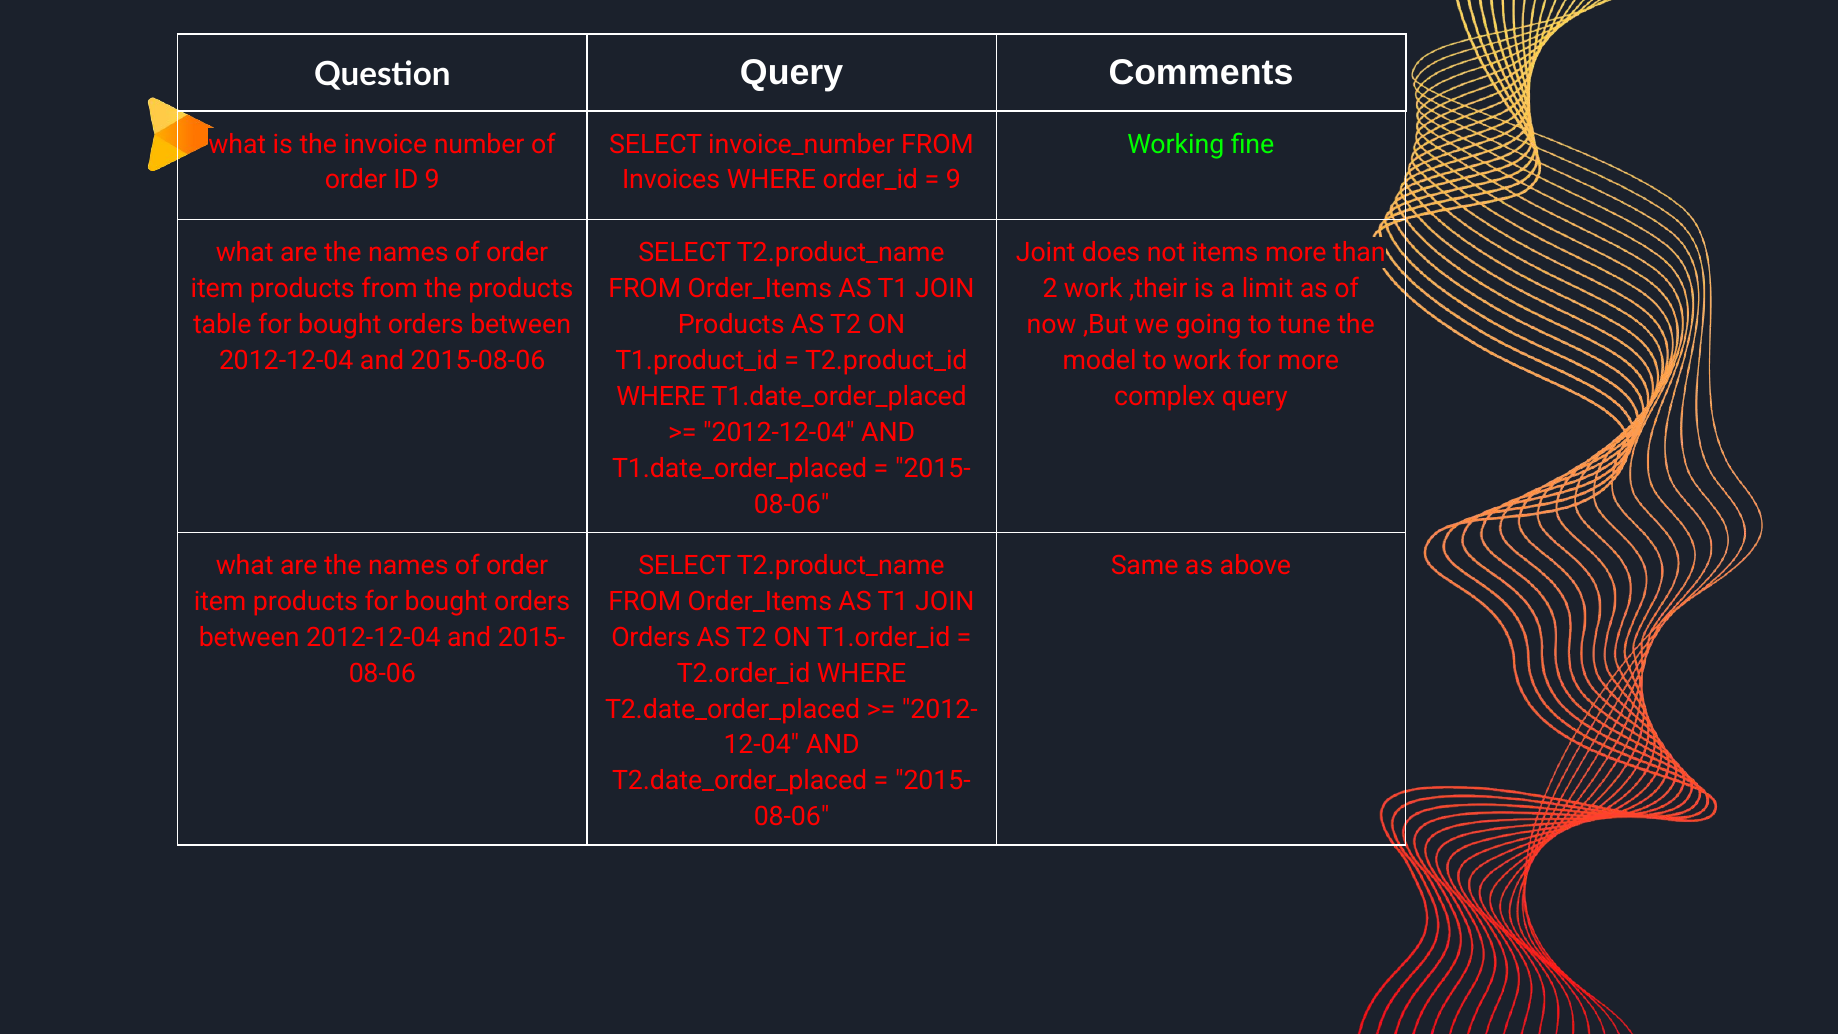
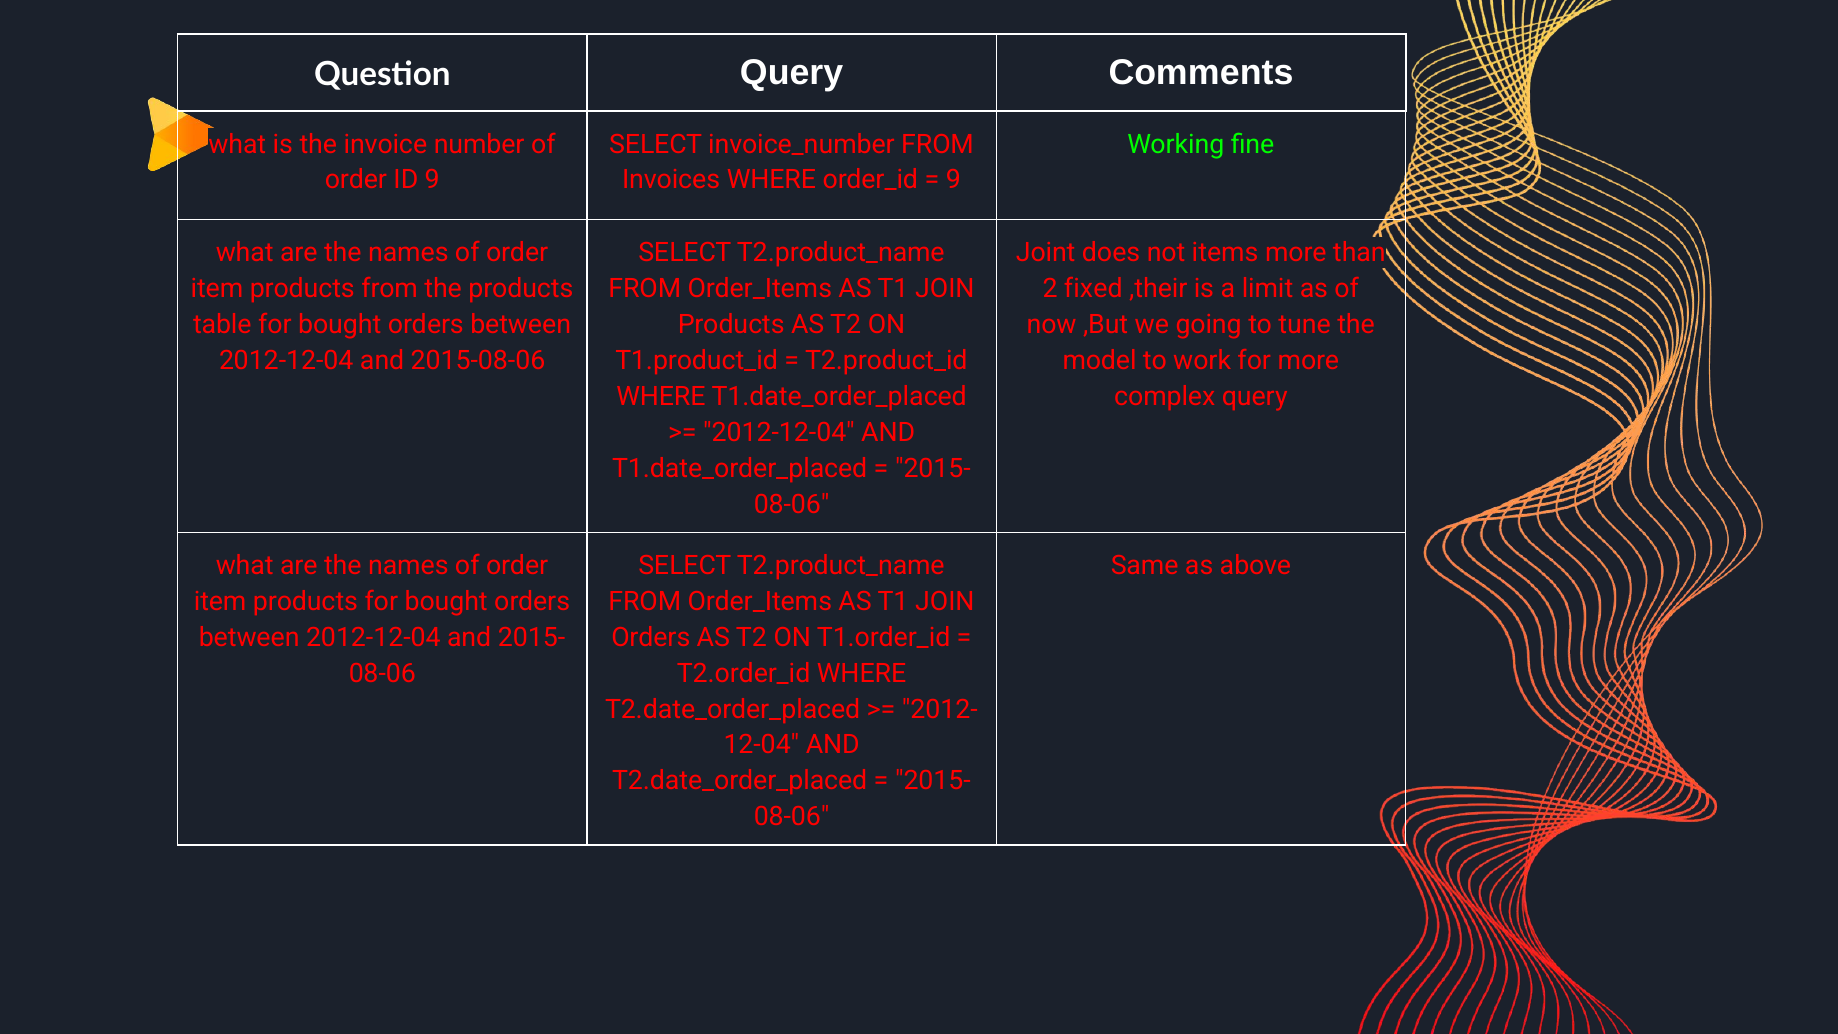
2 work: work -> fixed
